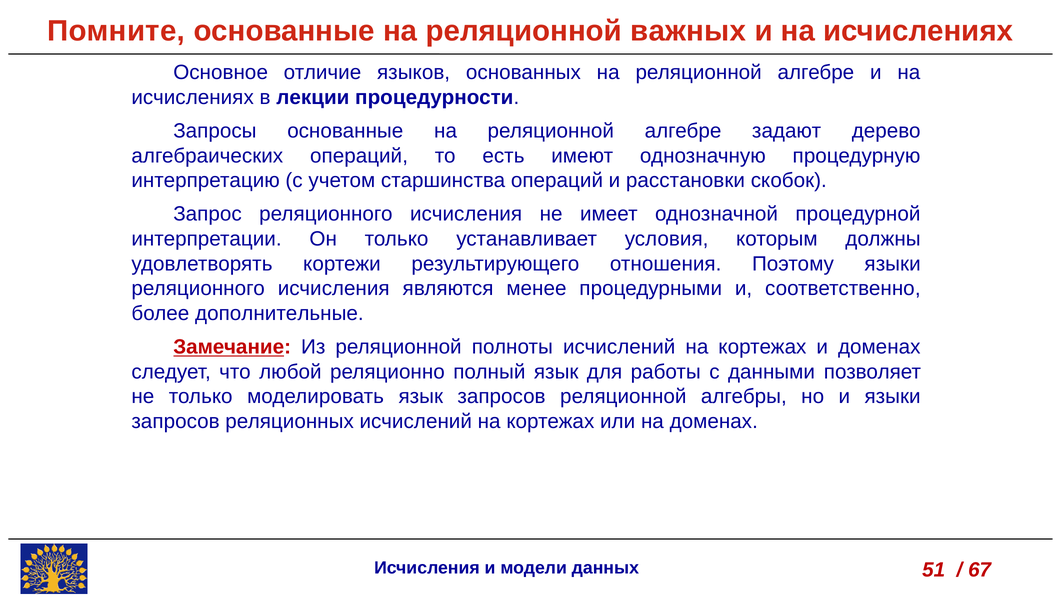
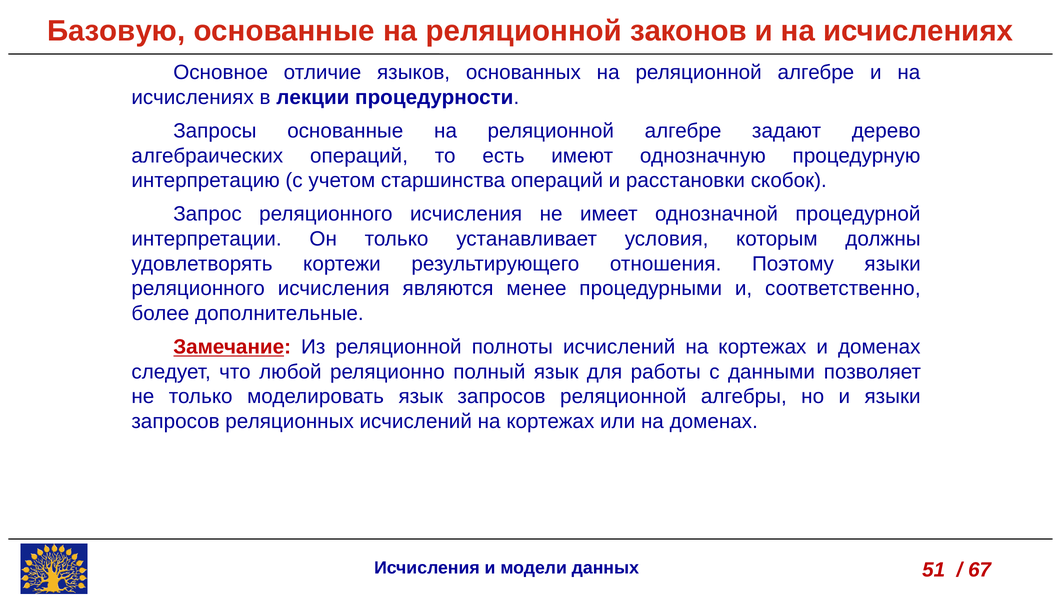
Помните: Помните -> Базовую
важных: важных -> законов
